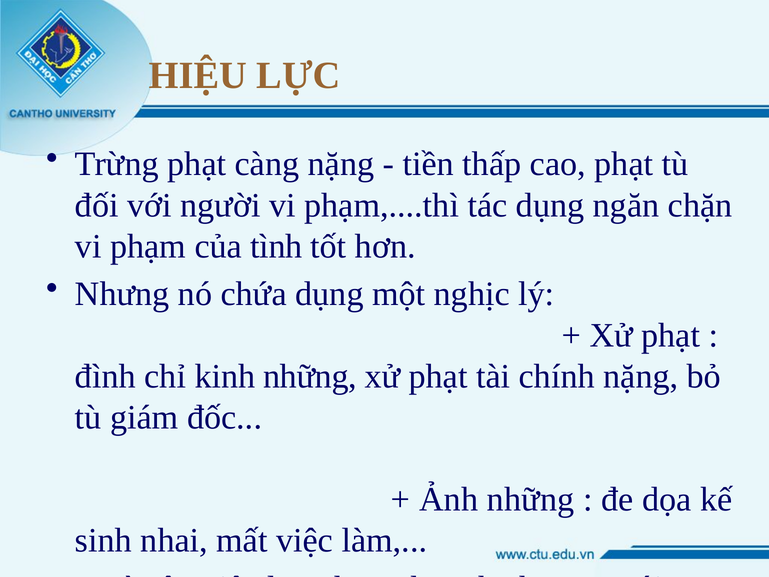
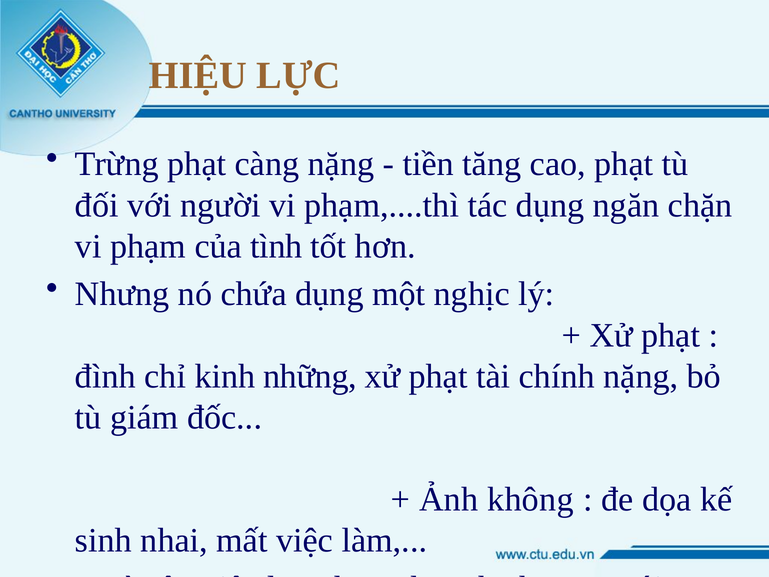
thấp: thấp -> tăng
Ảnh những: những -> không
